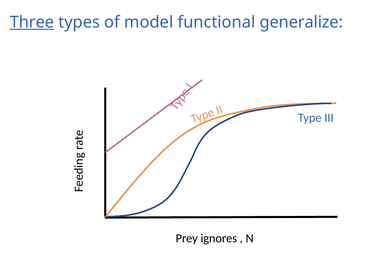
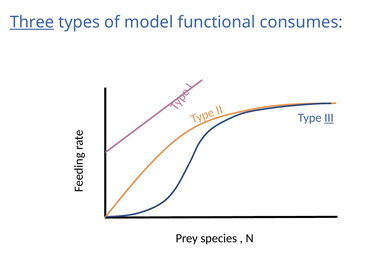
generalize: generalize -> consumes
III underline: none -> present
ignores: ignores -> species
